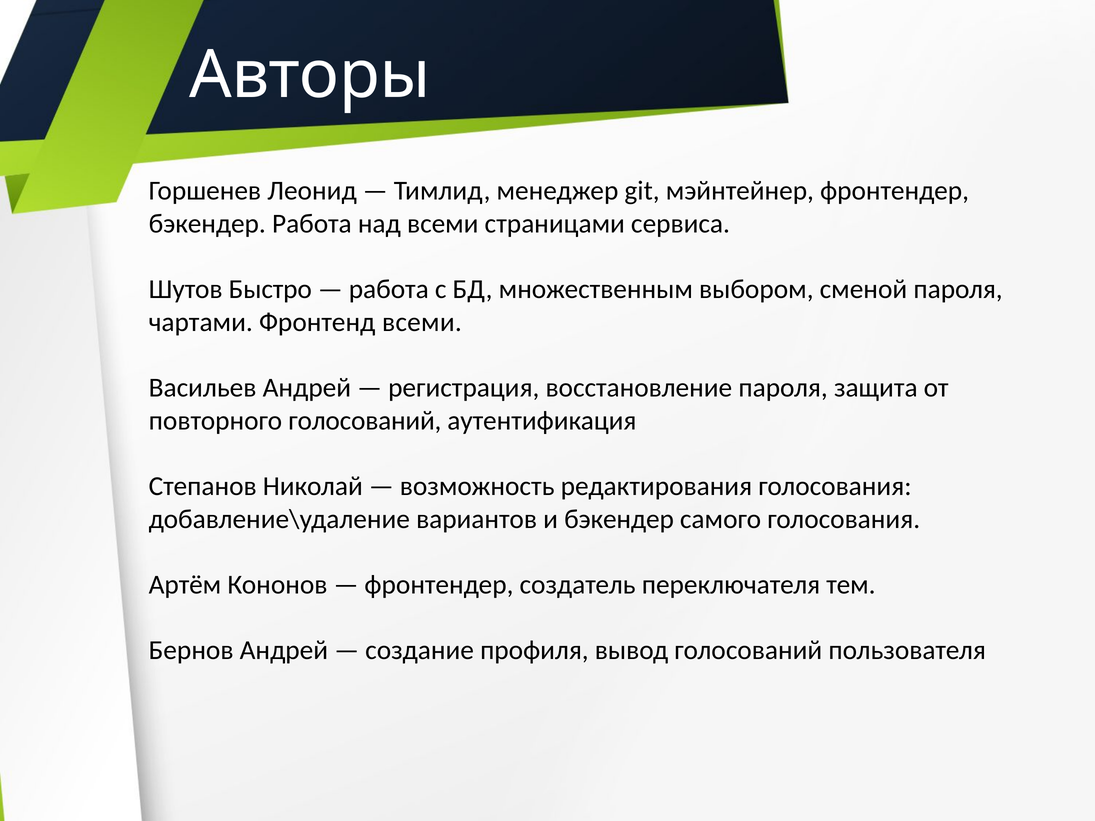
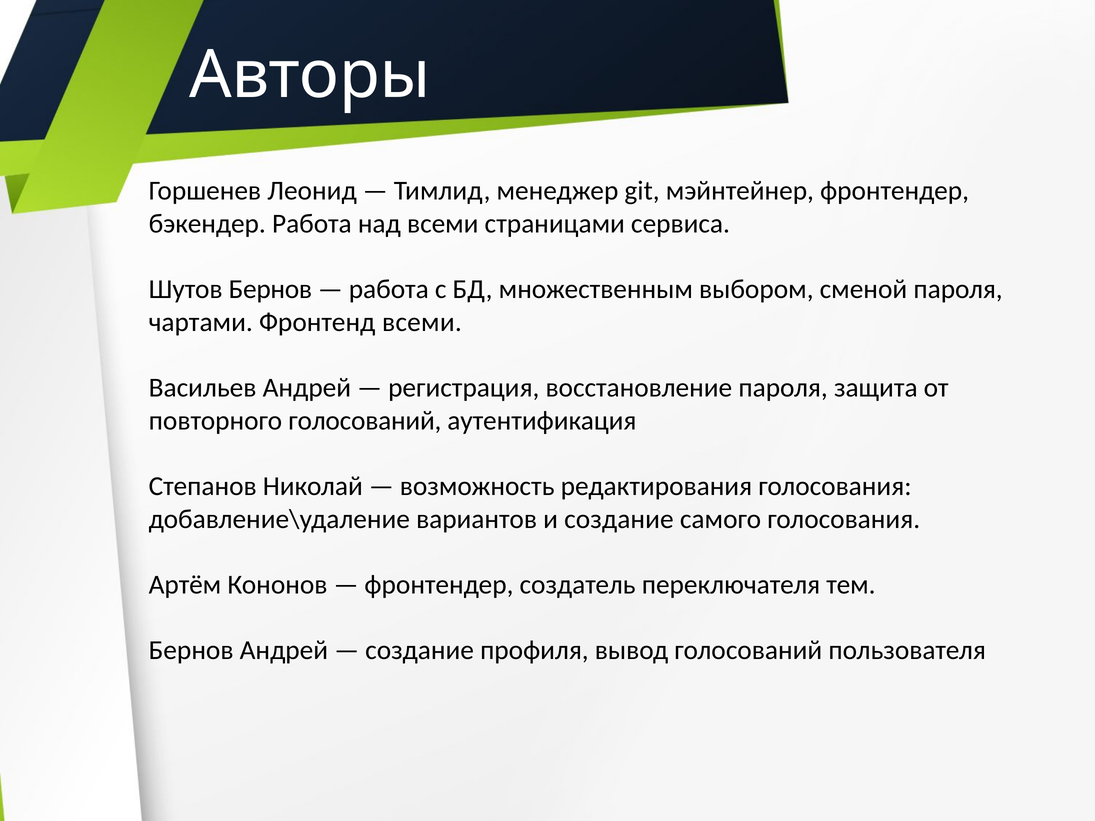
Шутов Быстро: Быстро -> Бернов
и бэкендер: бэкендер -> создание
